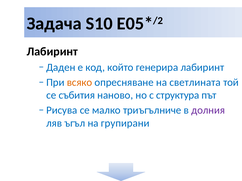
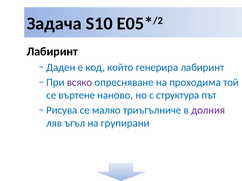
всяко colour: orange -> purple
светлината: светлината -> проходима
събития: събития -> въртене
